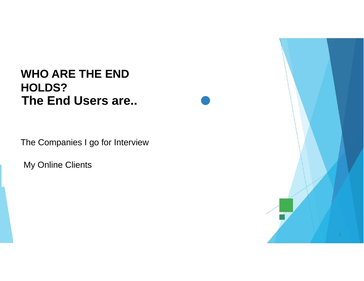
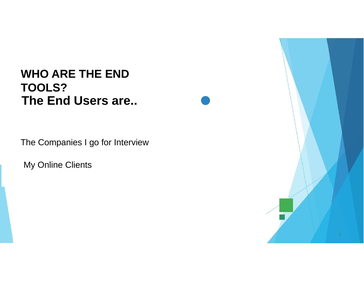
HOLDS: HOLDS -> TOOLS
